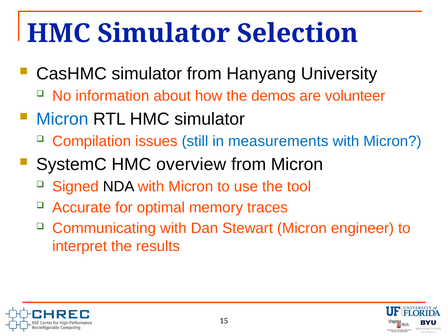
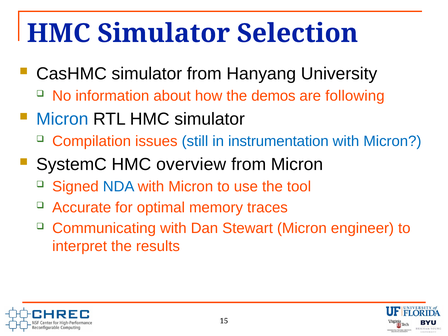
volunteer: volunteer -> following
measurements: measurements -> instrumentation
NDA colour: black -> blue
